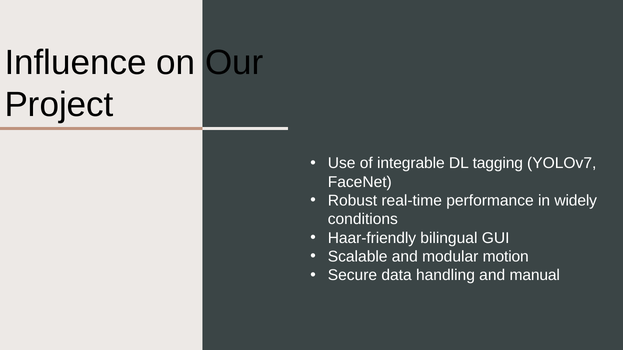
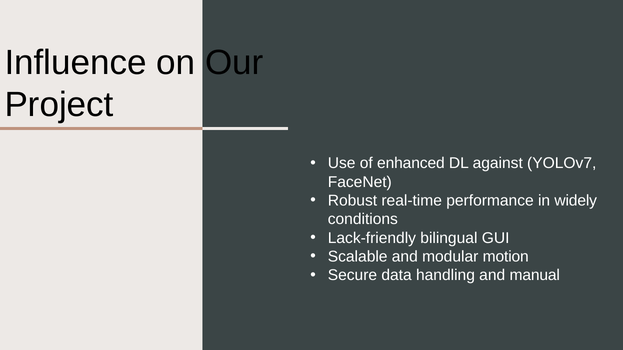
integrable: integrable -> enhanced
tagging: tagging -> against
Haar-friendly: Haar-friendly -> Lack-friendly
